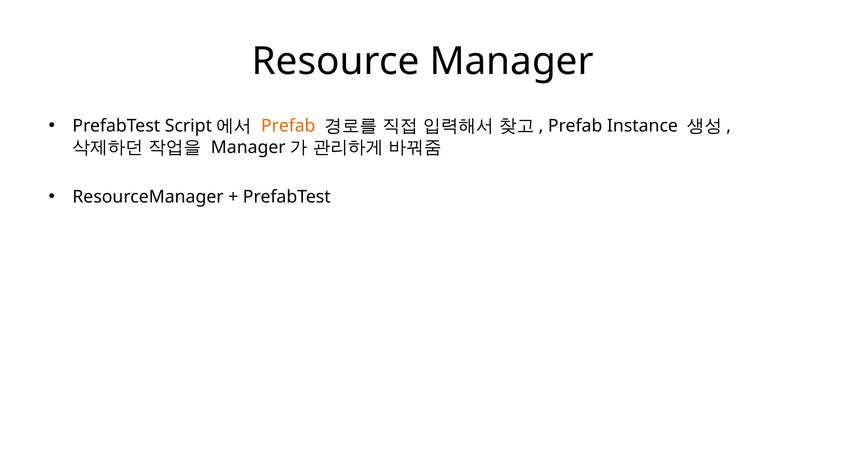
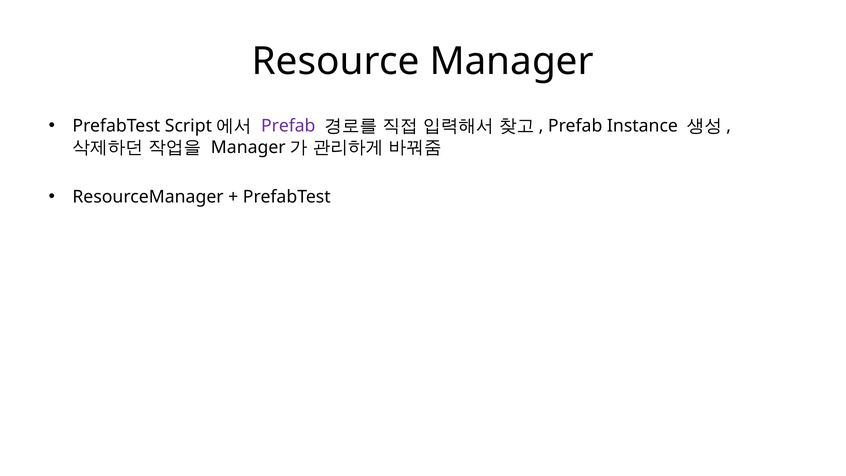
Prefab at (288, 126) colour: orange -> purple
